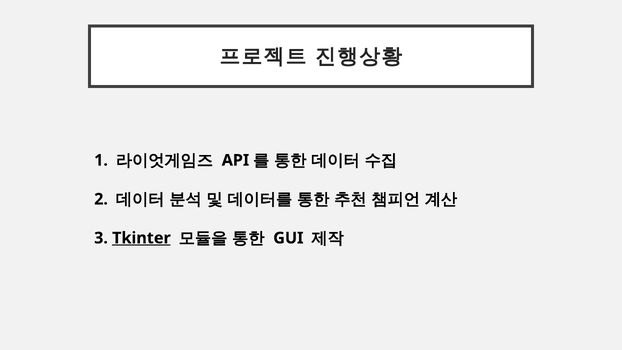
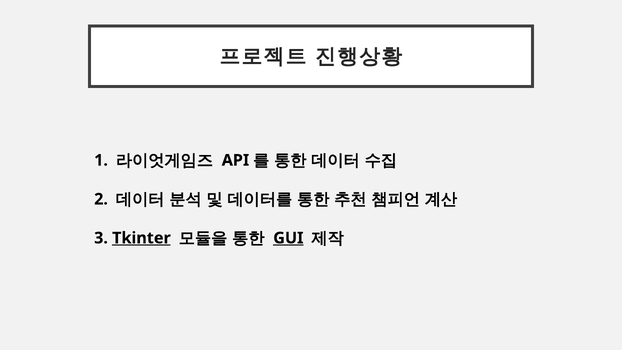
GUI underline: none -> present
